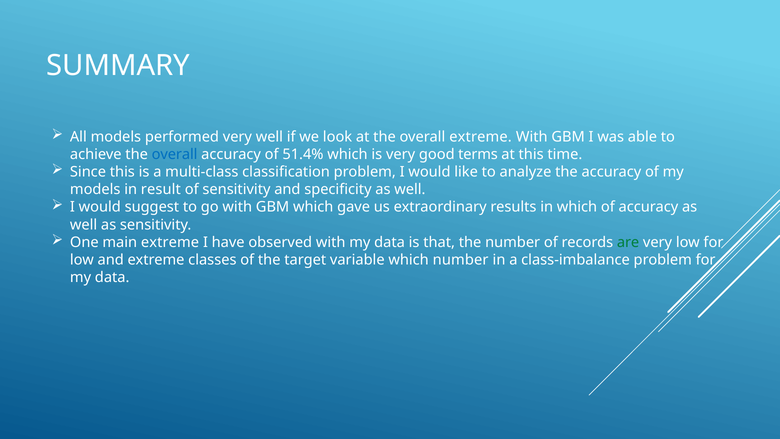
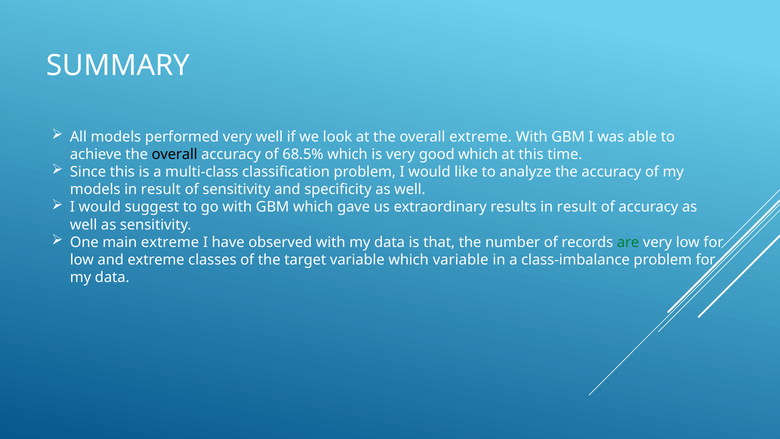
overall at (175, 154) colour: blue -> black
51.4%: 51.4% -> 68.5%
good terms: terms -> which
results in which: which -> result
which number: number -> variable
